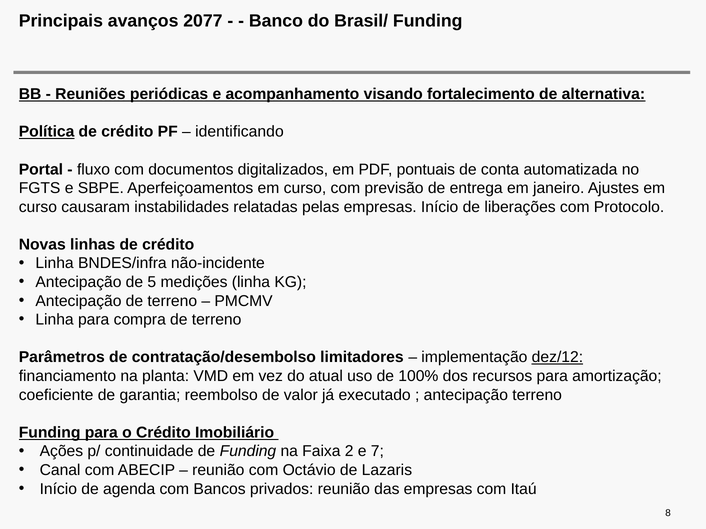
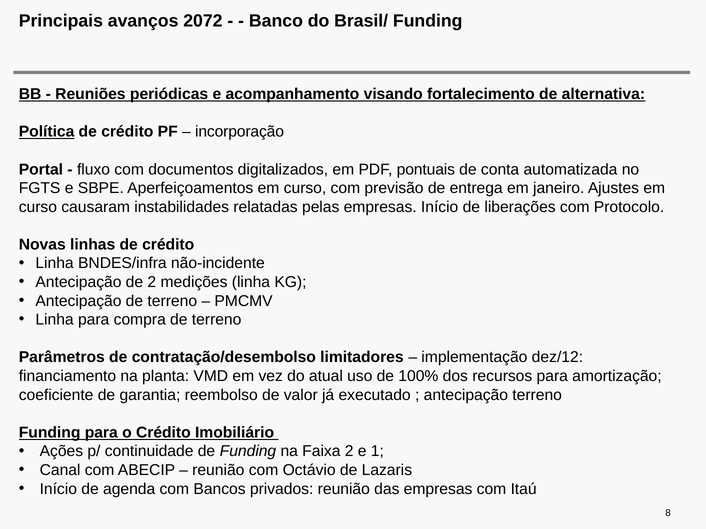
2077: 2077 -> 2072
identificando: identificando -> incorporação
de 5: 5 -> 2
dez/12 underline: present -> none
7: 7 -> 1
